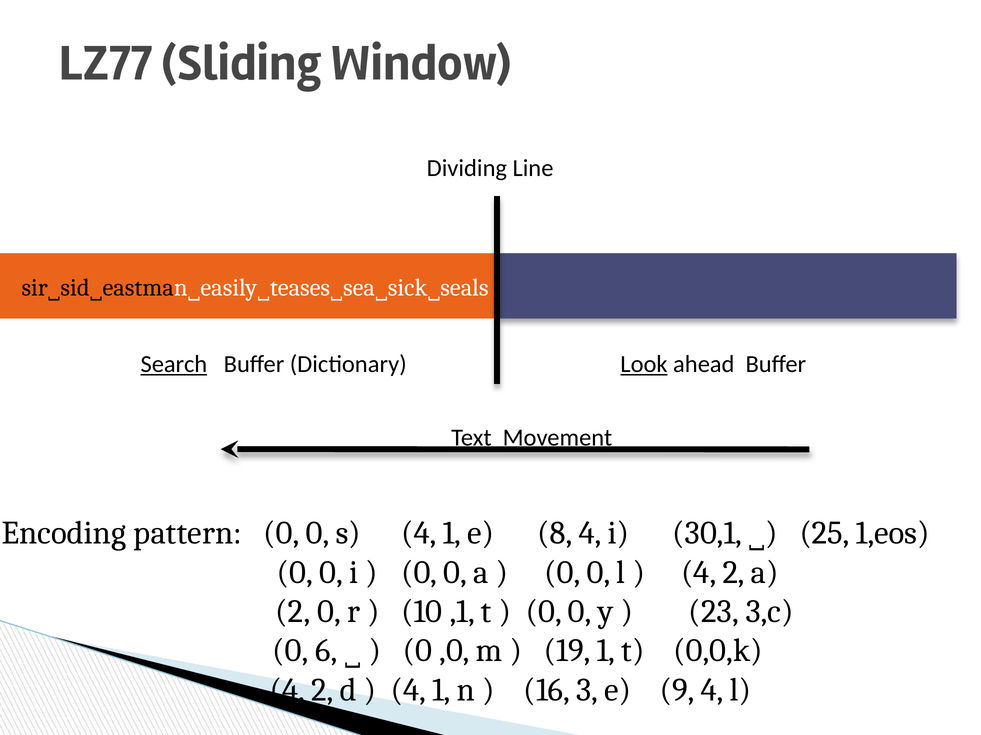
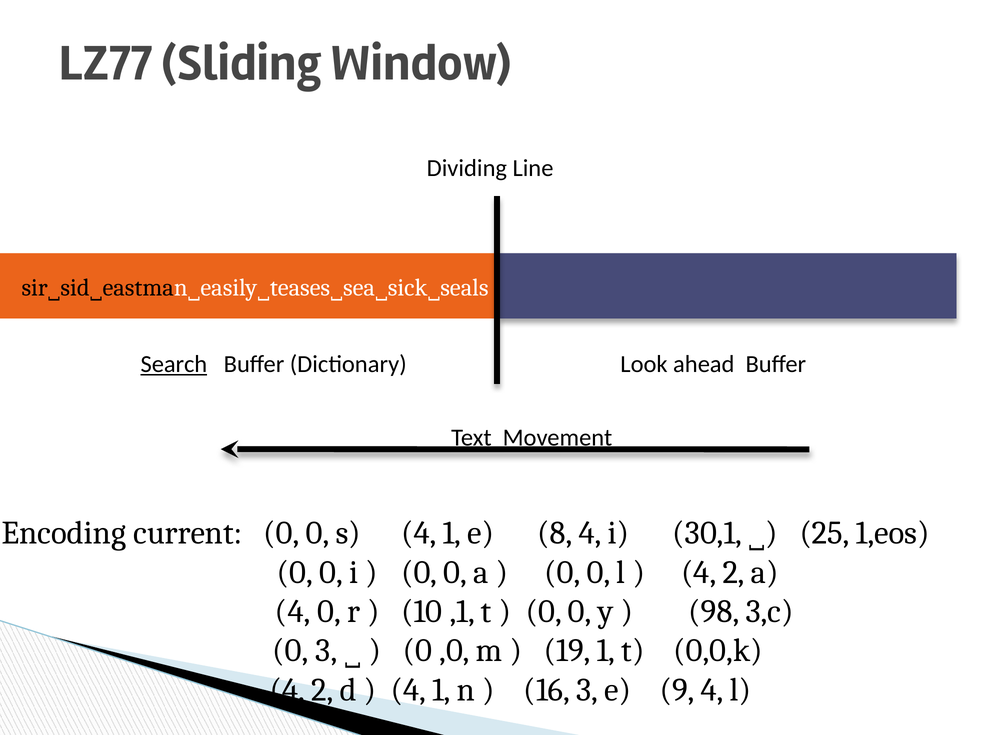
Look underline: present -> none
pattern: pattern -> current
2 at (293, 612): 2 -> 4
23: 23 -> 98
0 6: 6 -> 3
